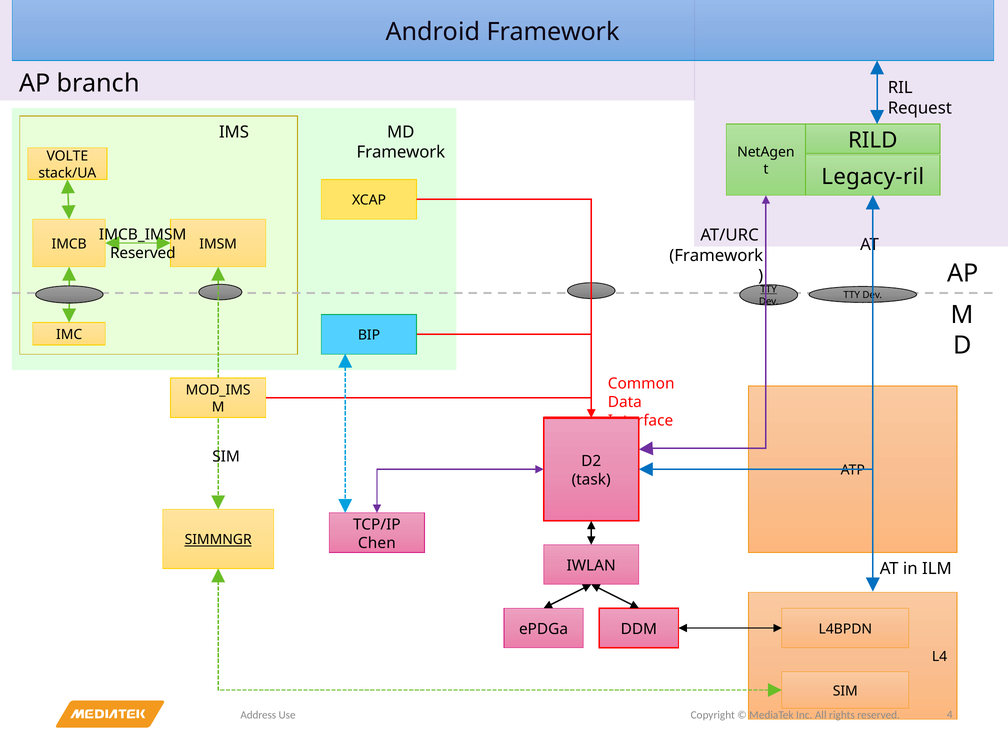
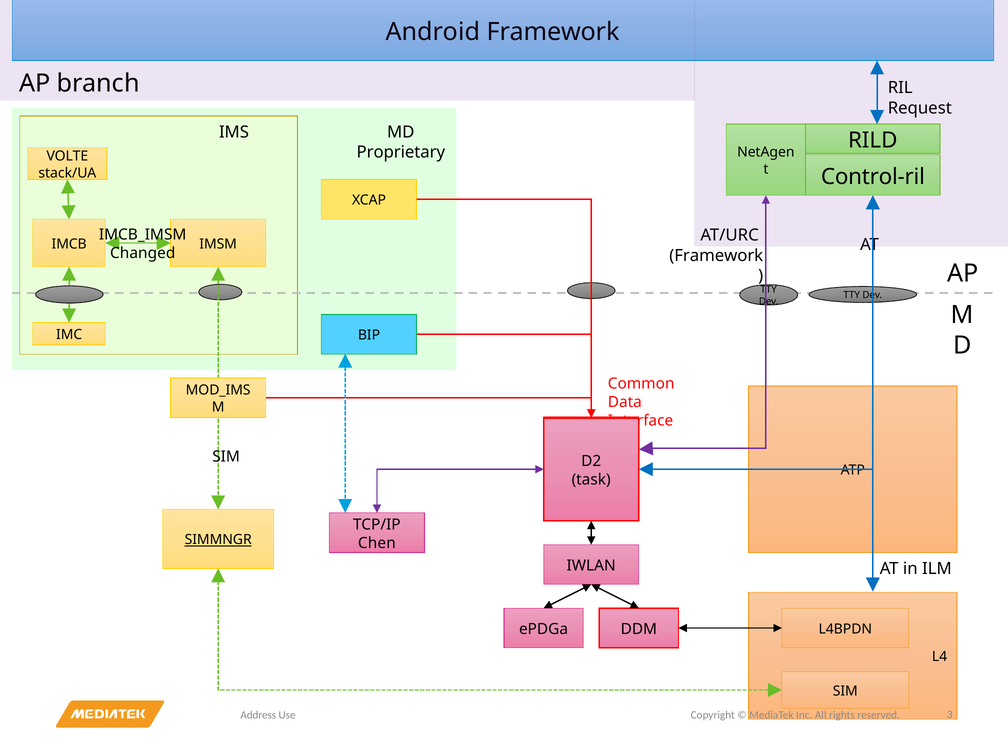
Framework at (401, 152): Framework -> Proprietary
Legacy-ril: Legacy-ril -> Control-ril
Reserved at (143, 253): Reserved -> Changed
TTY at (769, 290) underline: present -> none
4: 4 -> 3
